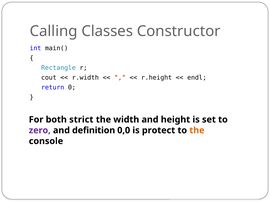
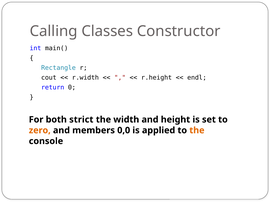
zero colour: purple -> orange
definition: definition -> members
protect: protect -> applied
